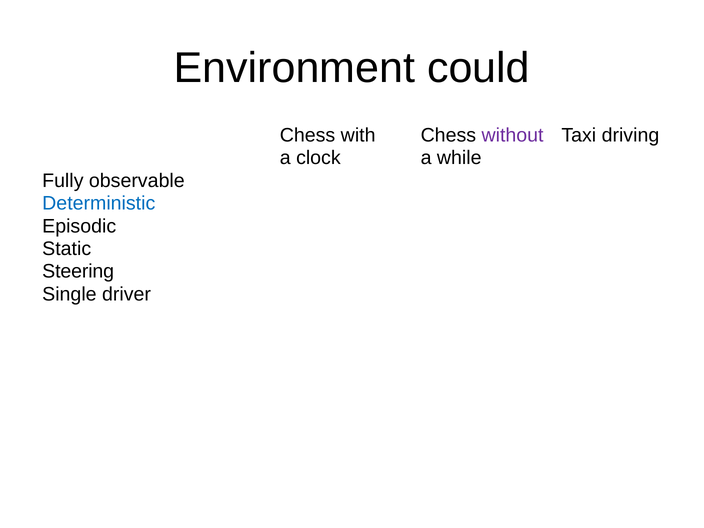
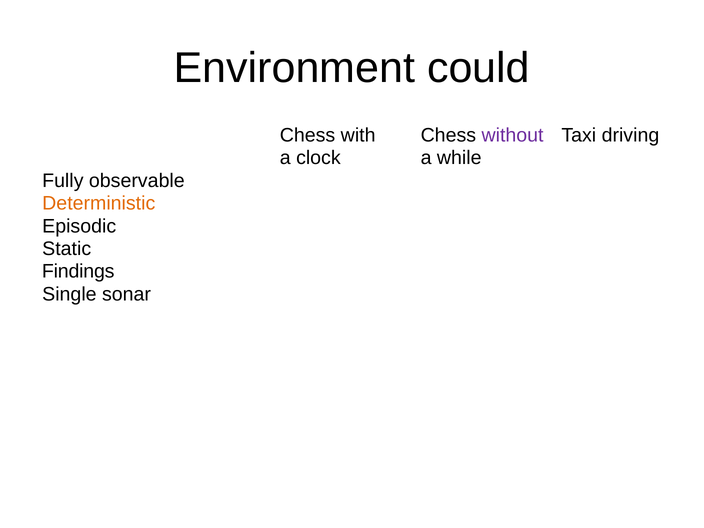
Deterministic colour: blue -> orange
Steering: Steering -> Findings
driver: driver -> sonar
